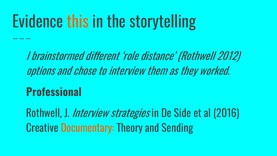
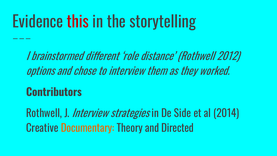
this colour: orange -> red
Professional: Professional -> Contributors
2016: 2016 -> 2014
Sending: Sending -> Directed
